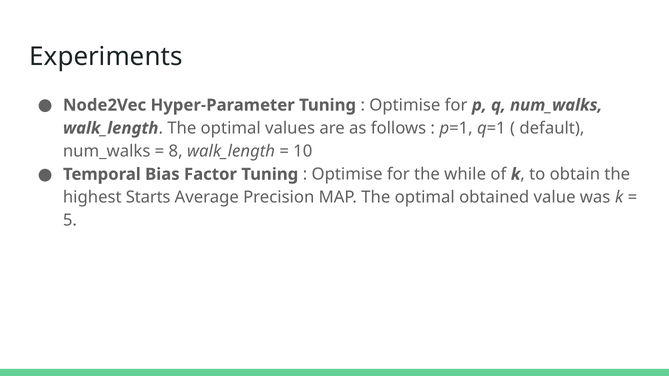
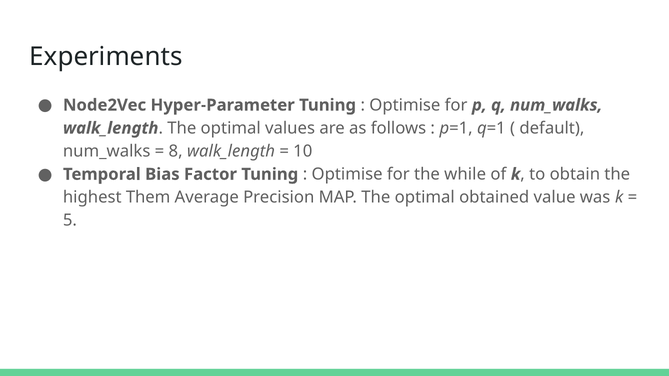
Starts: Starts -> Them
